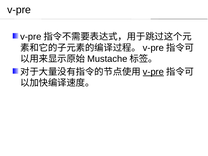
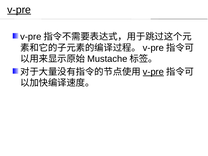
v-pre at (19, 10) underline: none -> present
